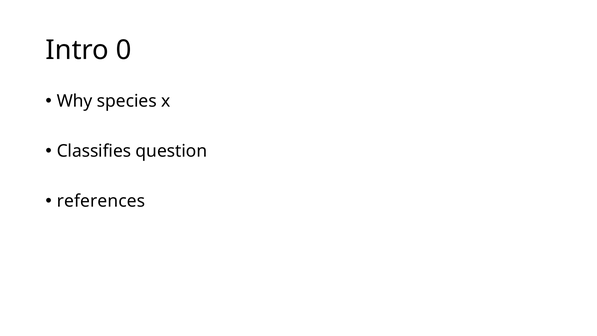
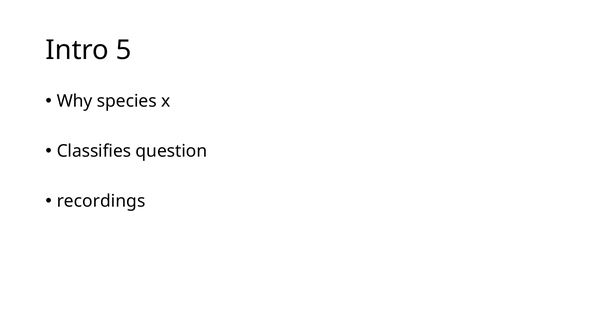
0: 0 -> 5
references: references -> recordings
